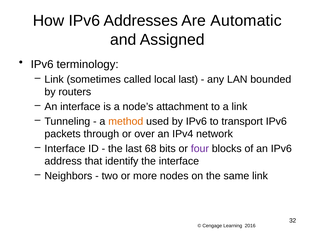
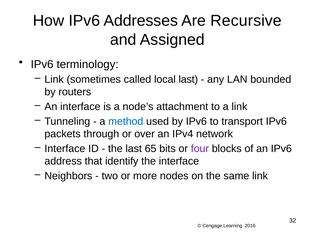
Automatic: Automatic -> Recursive
method colour: orange -> blue
68: 68 -> 65
